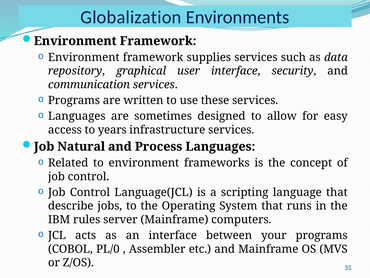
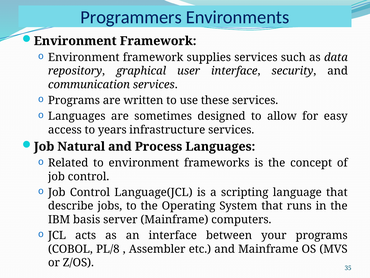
Globalization: Globalization -> Programmers
rules: rules -> basis
PL/0: PL/0 -> PL/8
